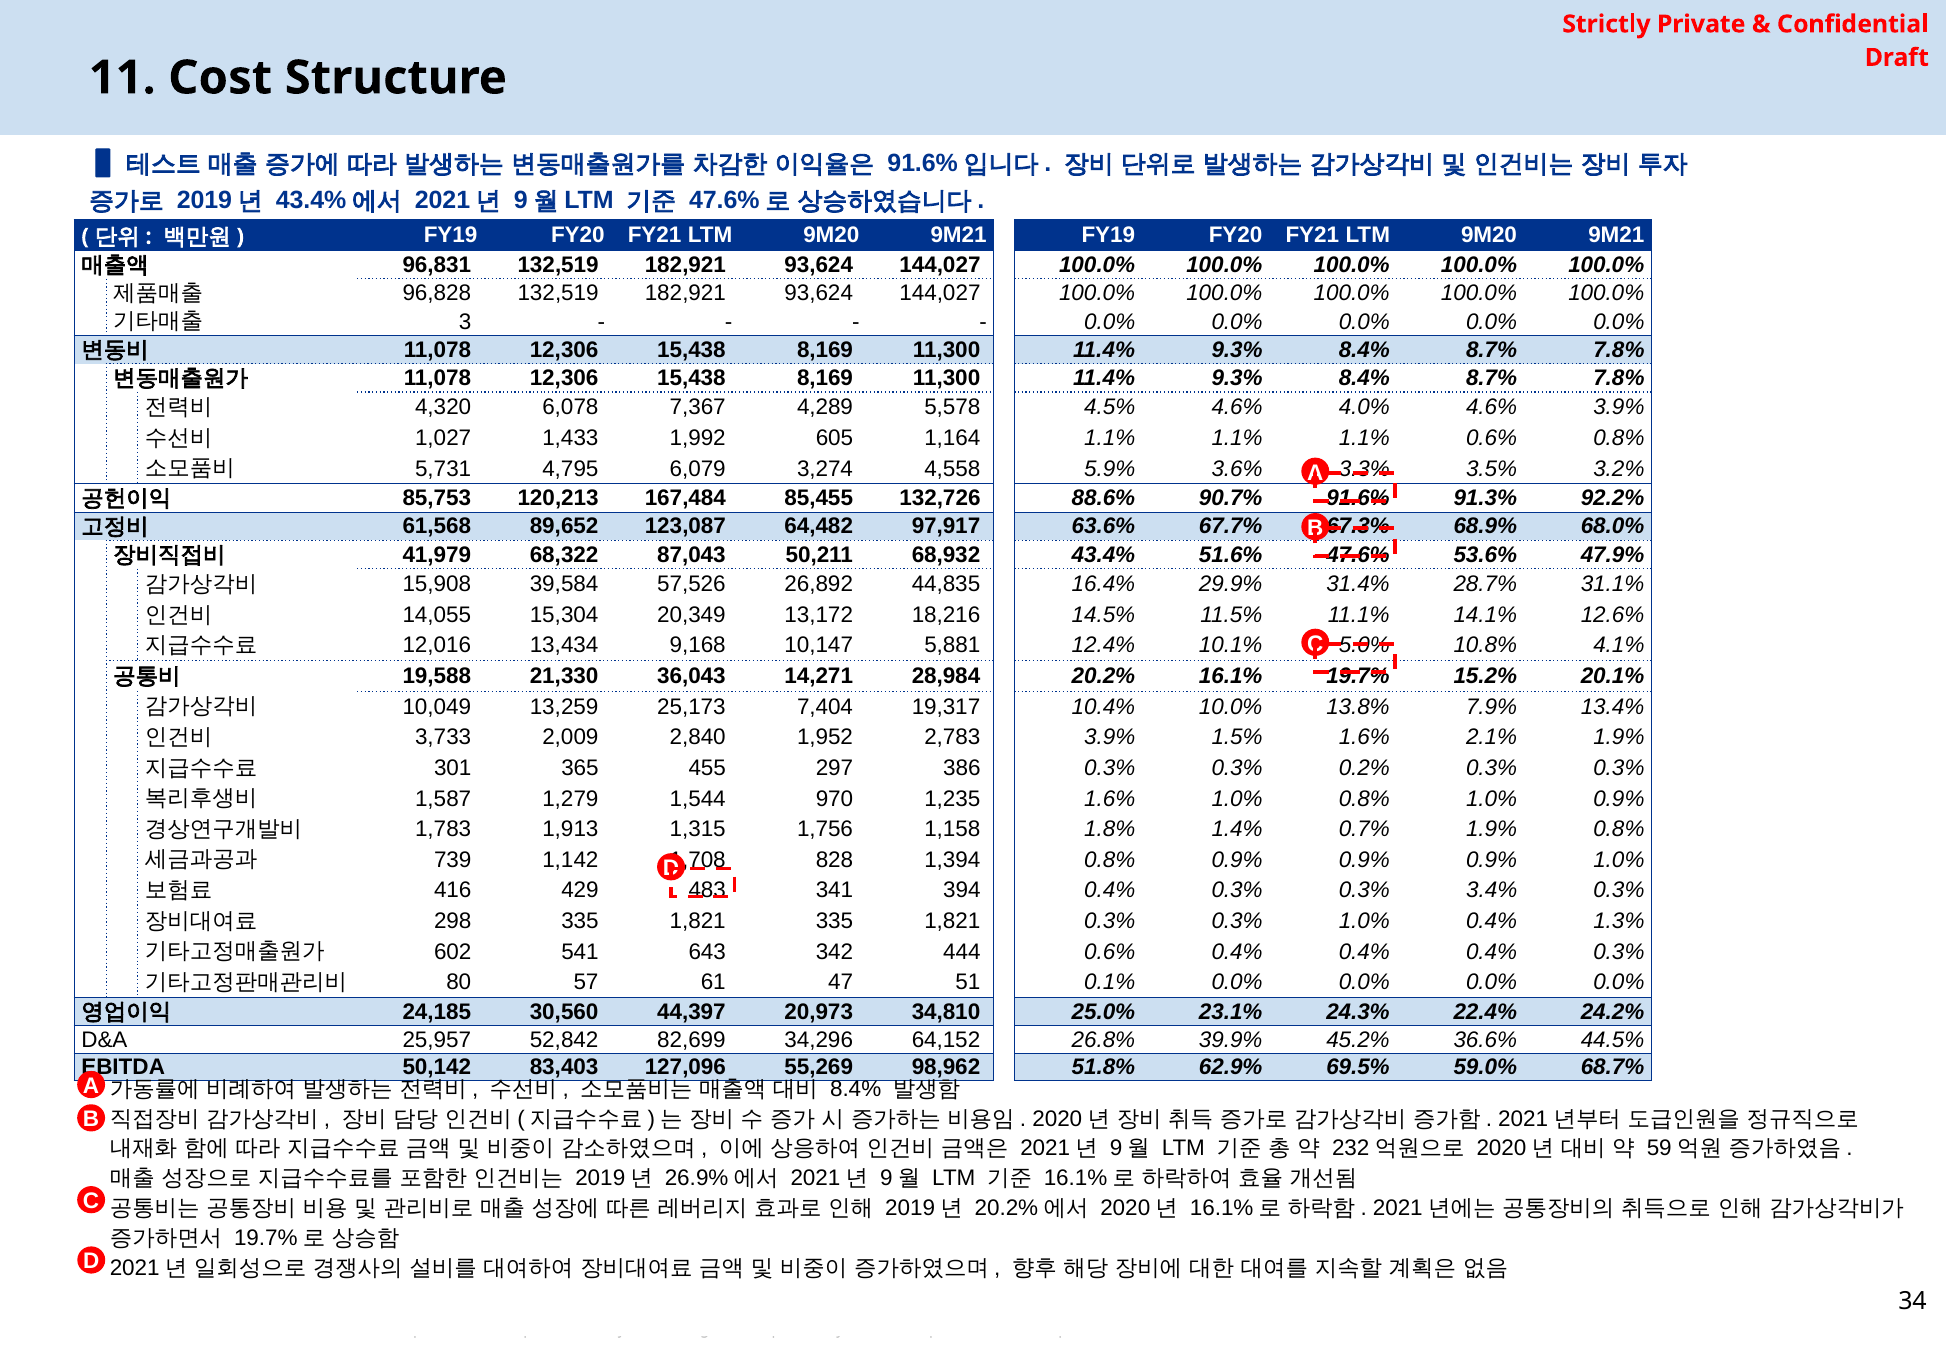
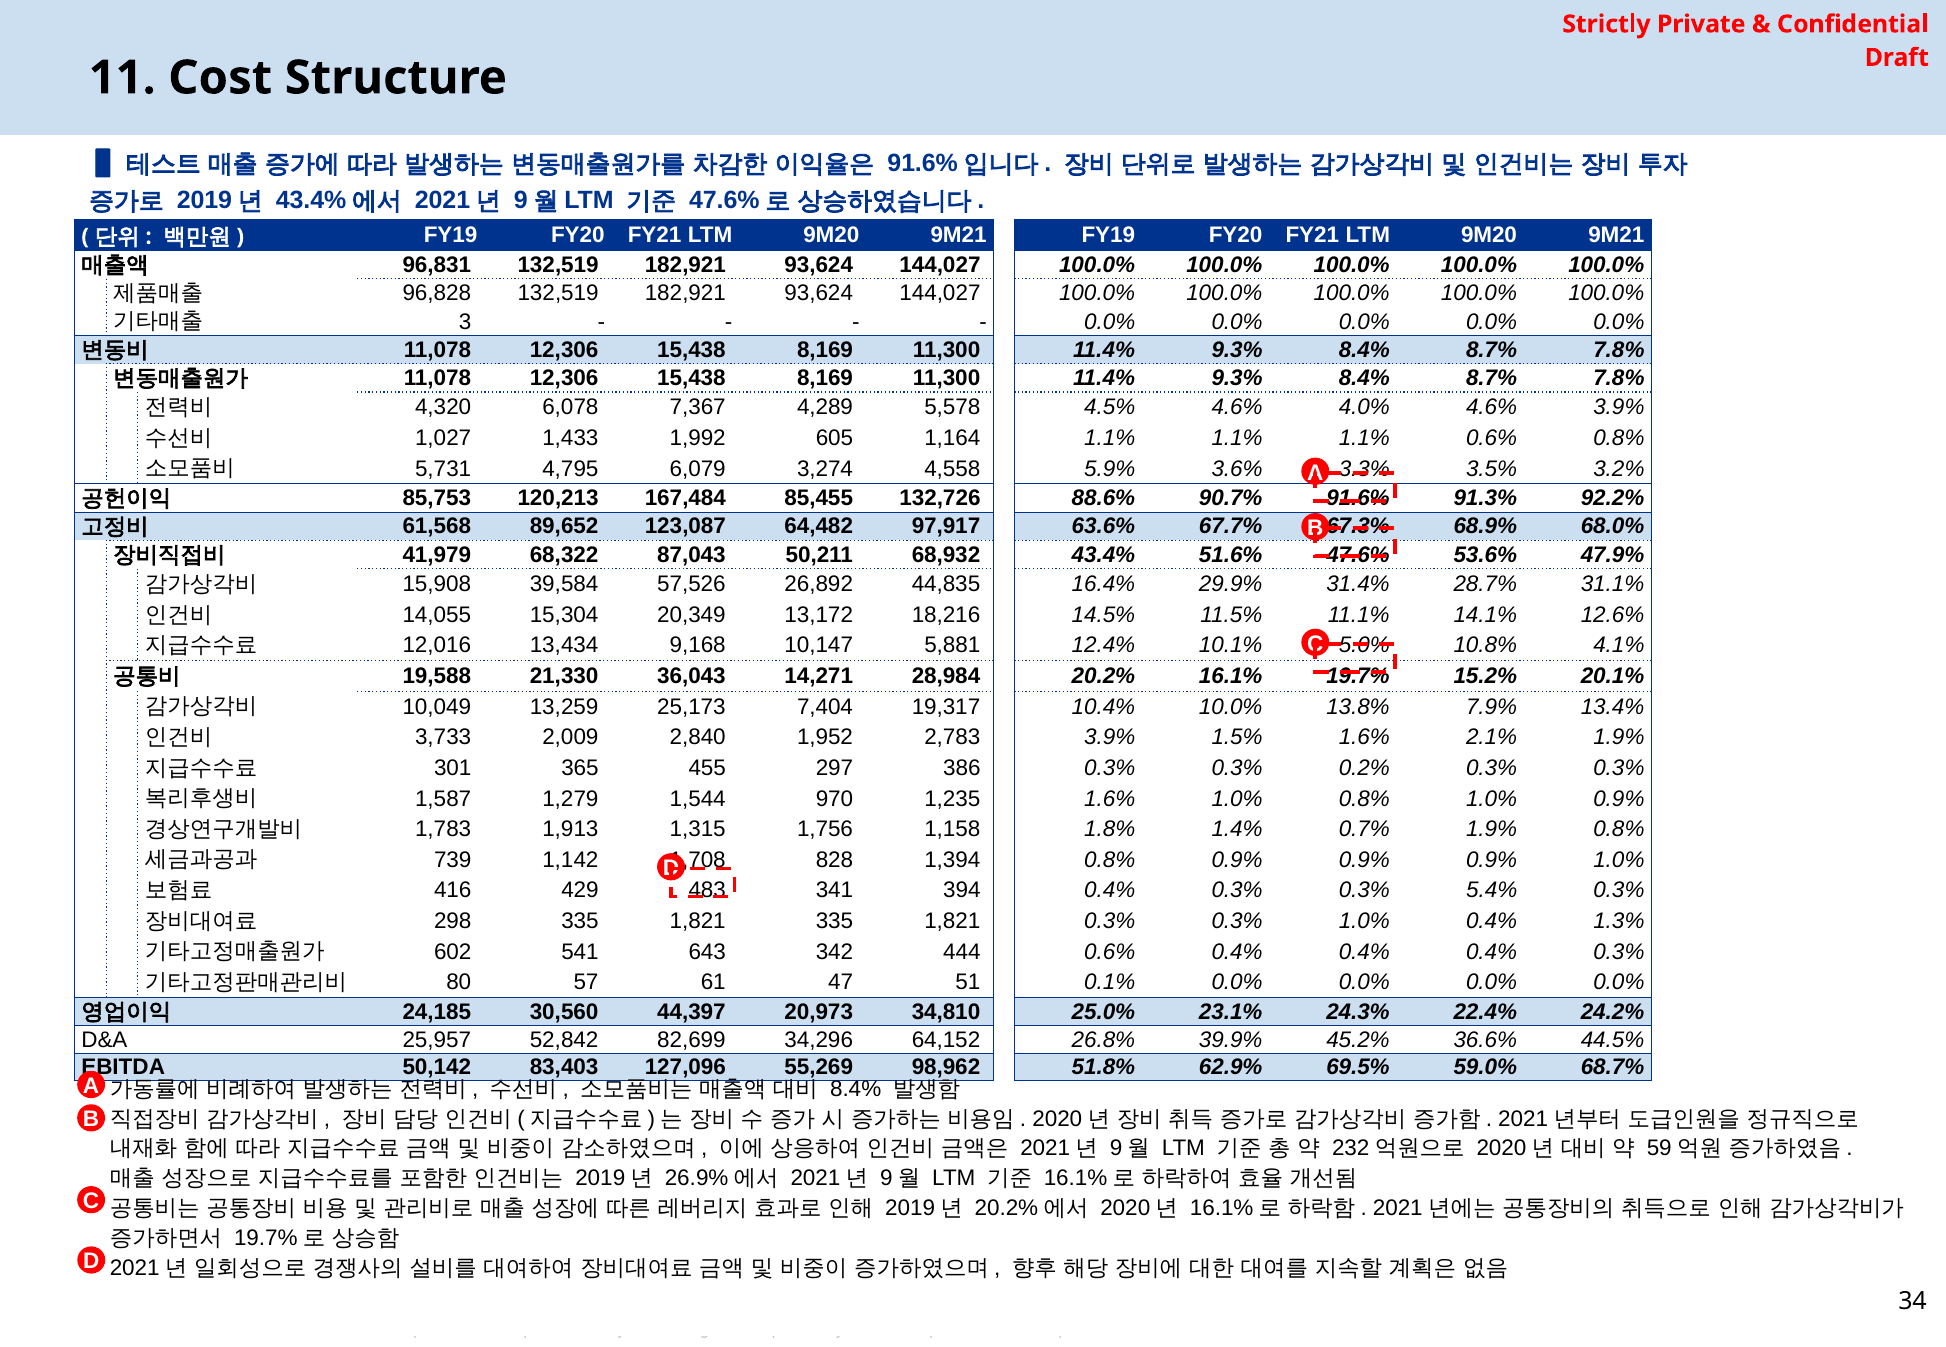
3.4%: 3.4% -> 5.4%
